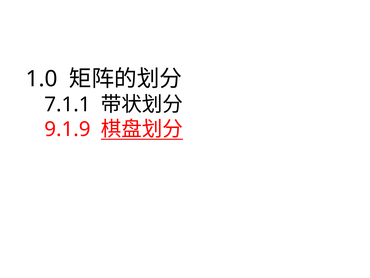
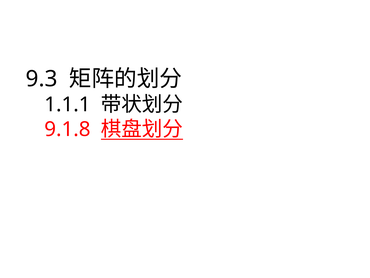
1.0: 1.0 -> 9.3
7.1.1: 7.1.1 -> 1.1.1
9.1.9: 9.1.9 -> 9.1.8
